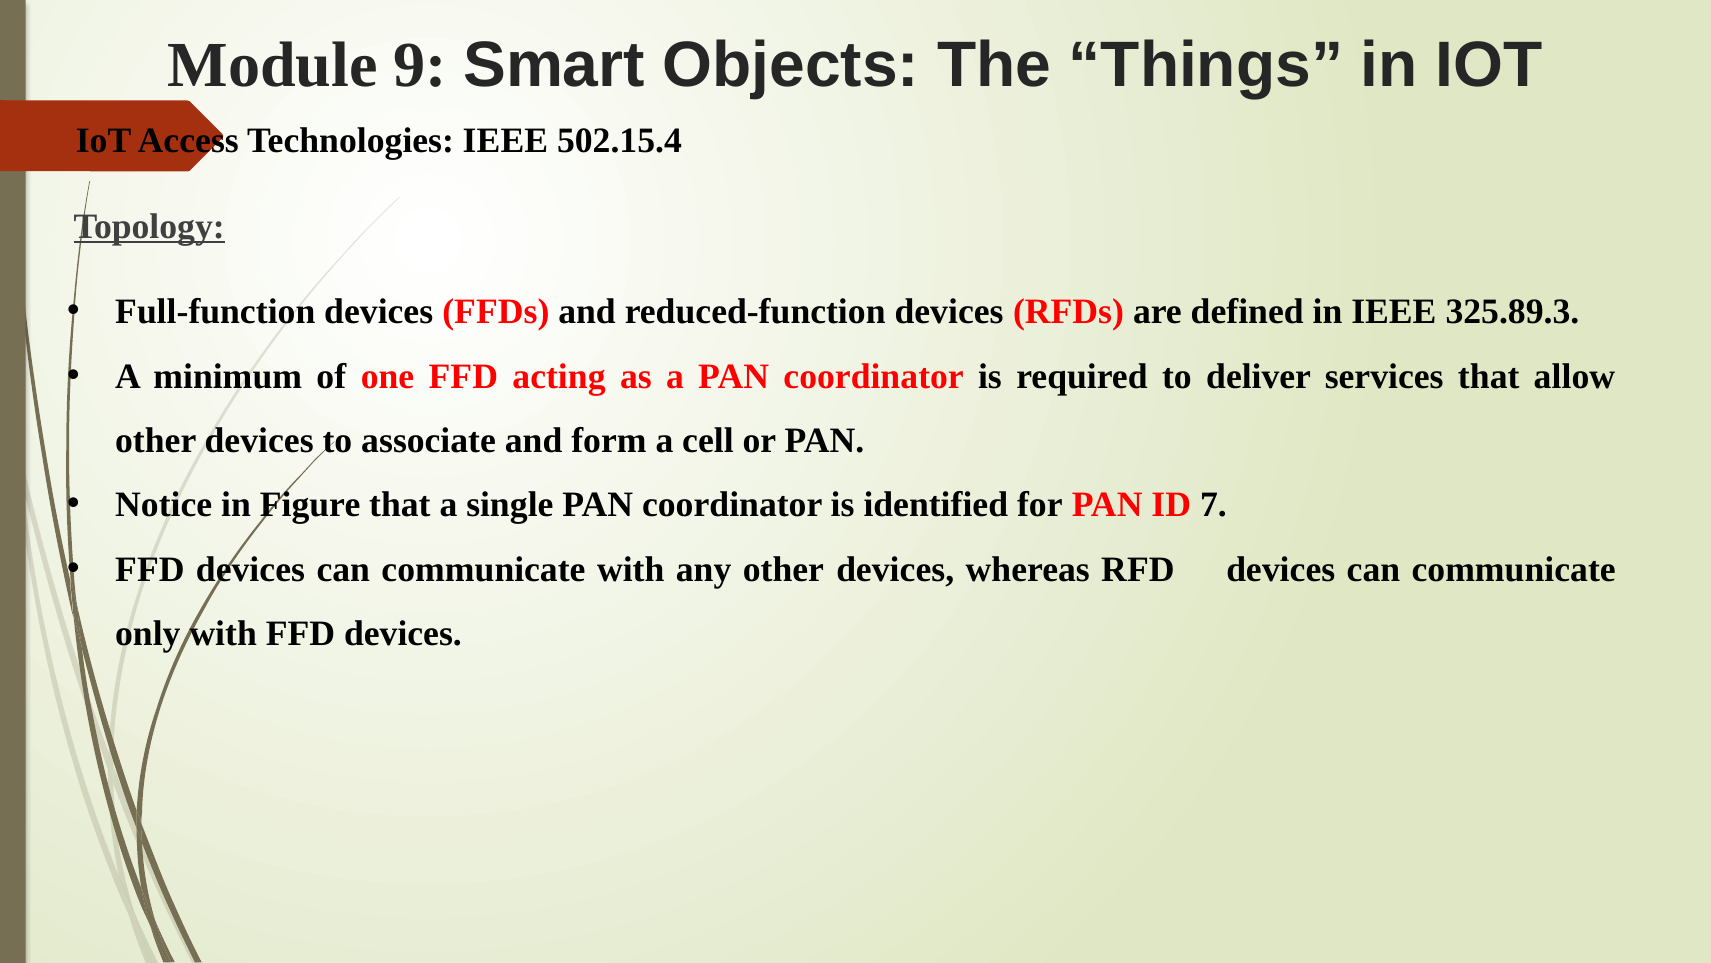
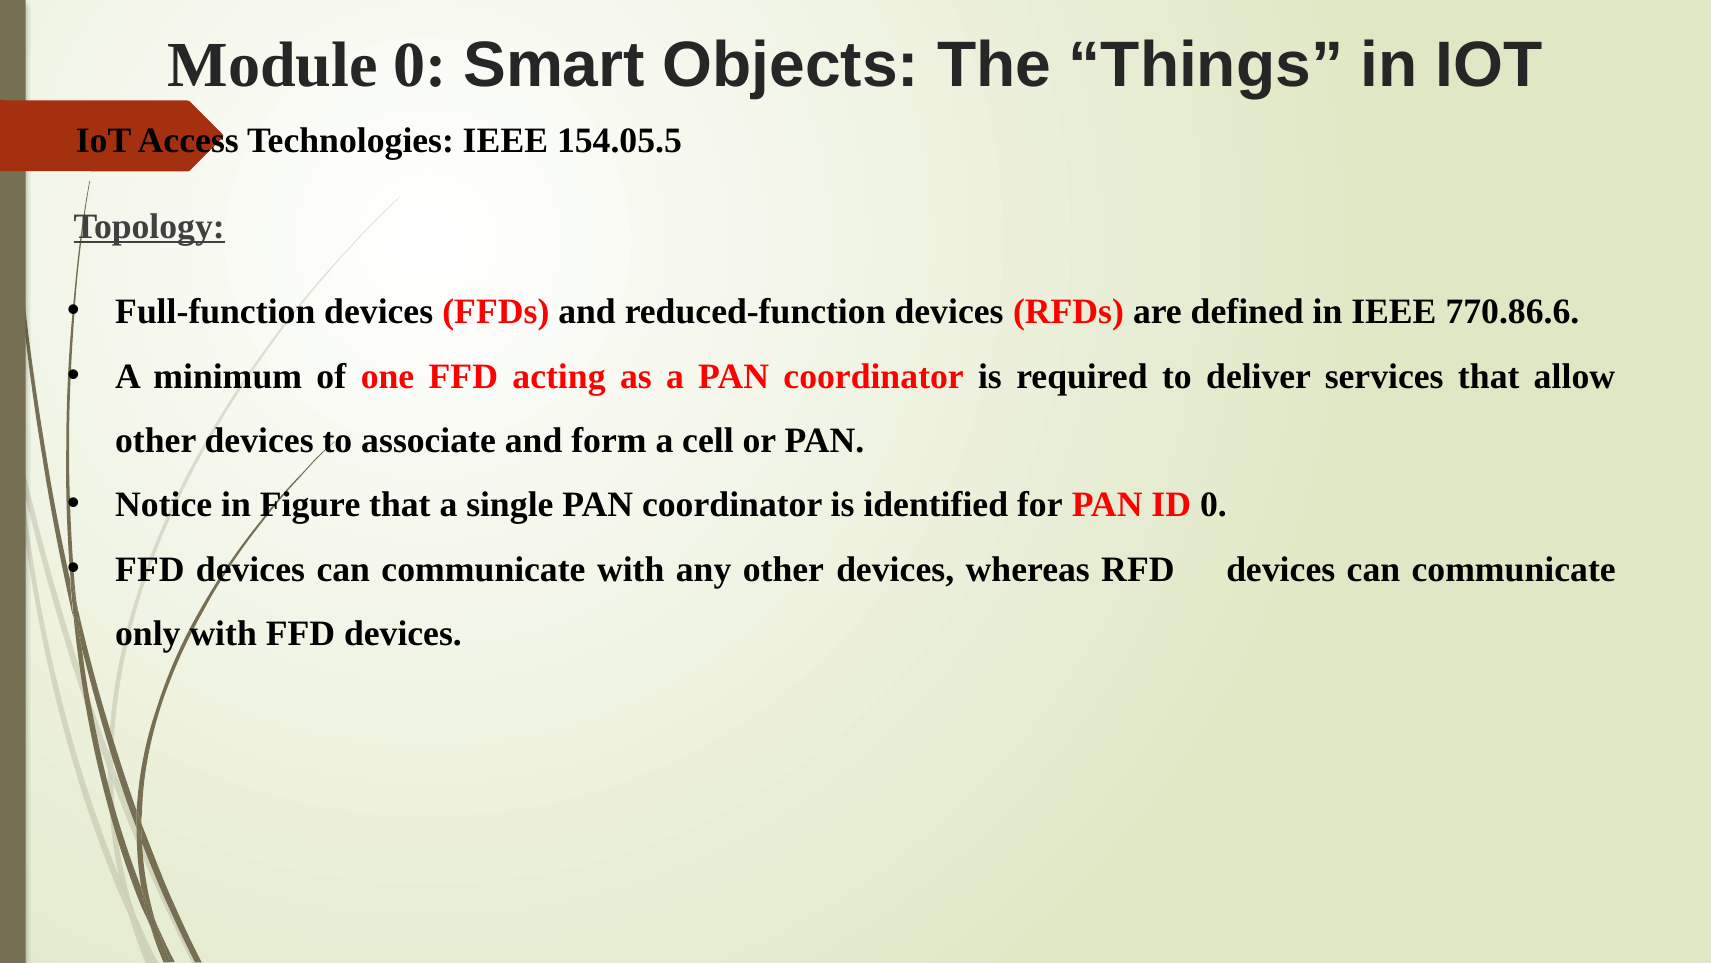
Module 9: 9 -> 0
502.15.4: 502.15.4 -> 154.05.5
325.89.3: 325.89.3 -> 770.86.6
ID 7: 7 -> 0
